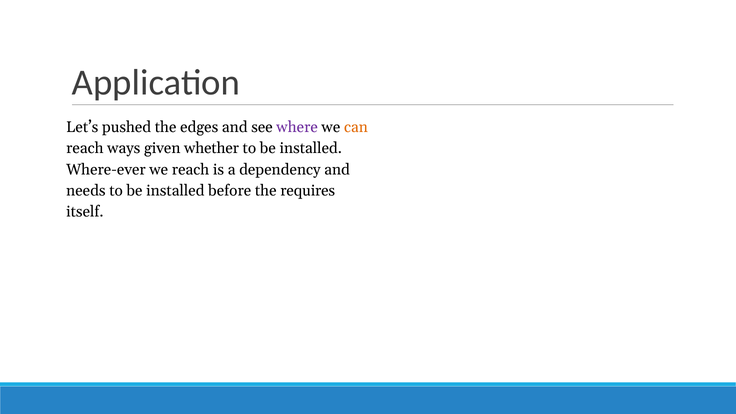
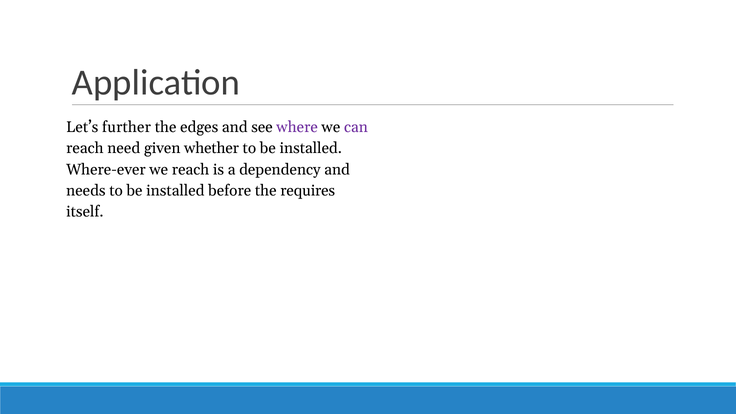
pushed: pushed -> further
can colour: orange -> purple
ways: ways -> need
